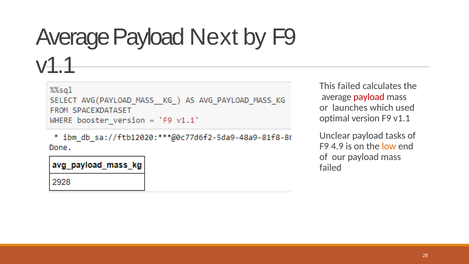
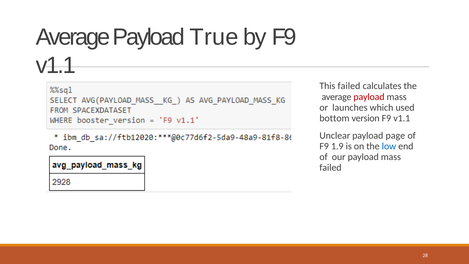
Next: Next -> True
optimal: optimal -> bottom
tasks: tasks -> page
4.9: 4.9 -> 1.9
low colour: orange -> blue
